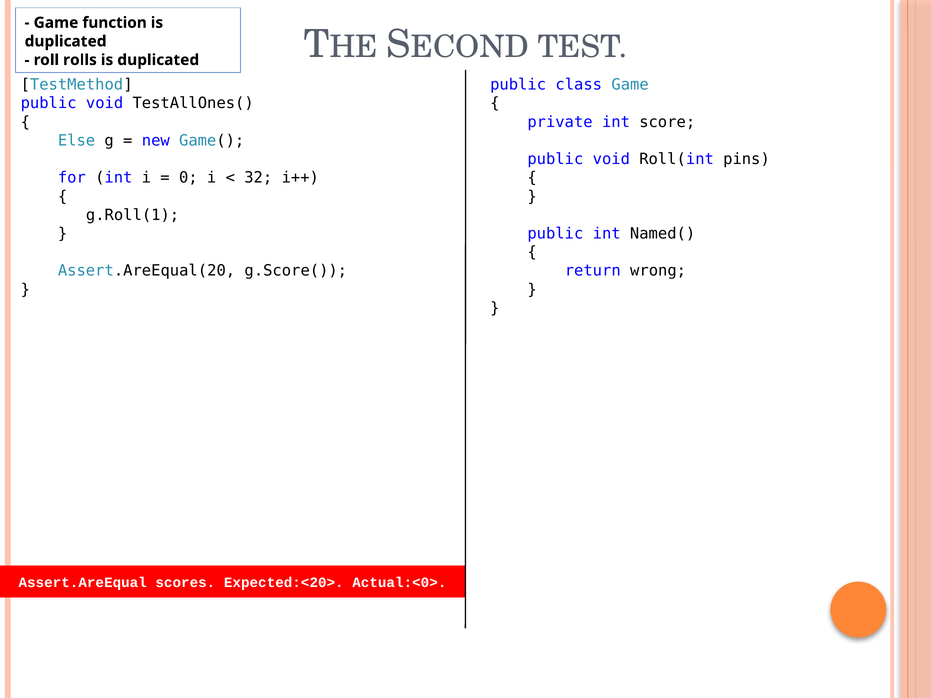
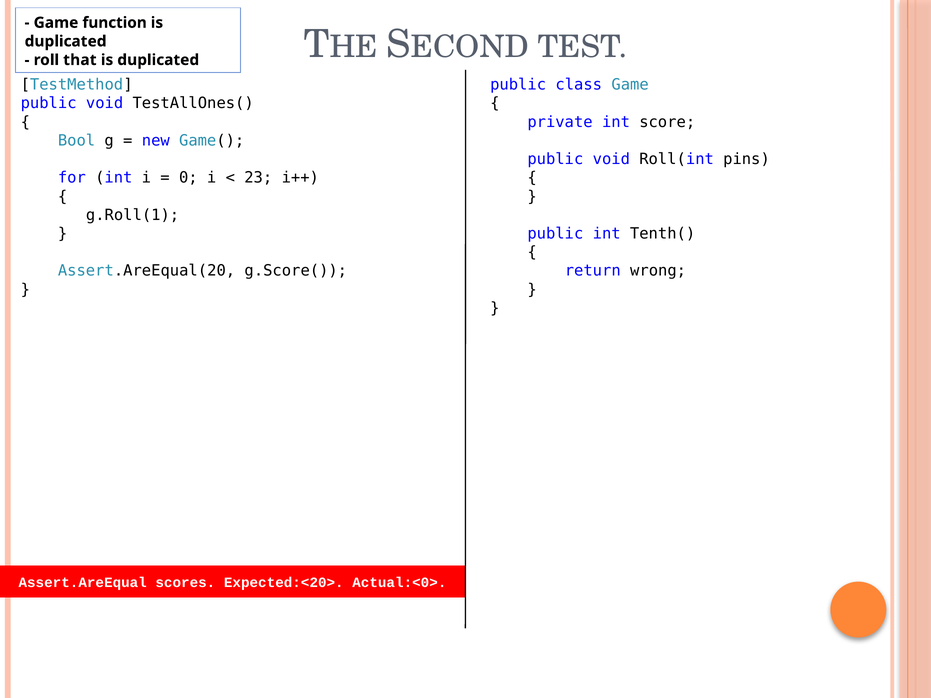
rolls: rolls -> that
Else: Else -> Bool
32: 32 -> 23
Named(: Named( -> Tenth(
